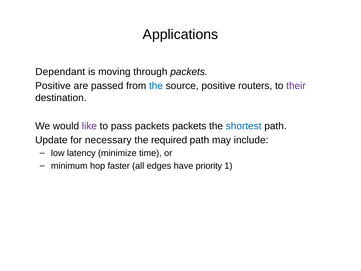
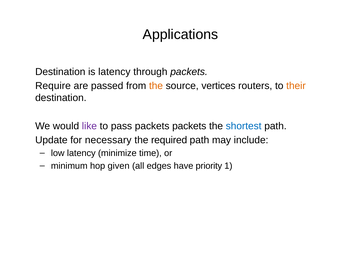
Dependant at (60, 72): Dependant -> Destination
is moving: moving -> latency
Positive at (53, 86): Positive -> Require
the at (156, 86) colour: blue -> orange
source positive: positive -> vertices
their colour: purple -> orange
faster: faster -> given
